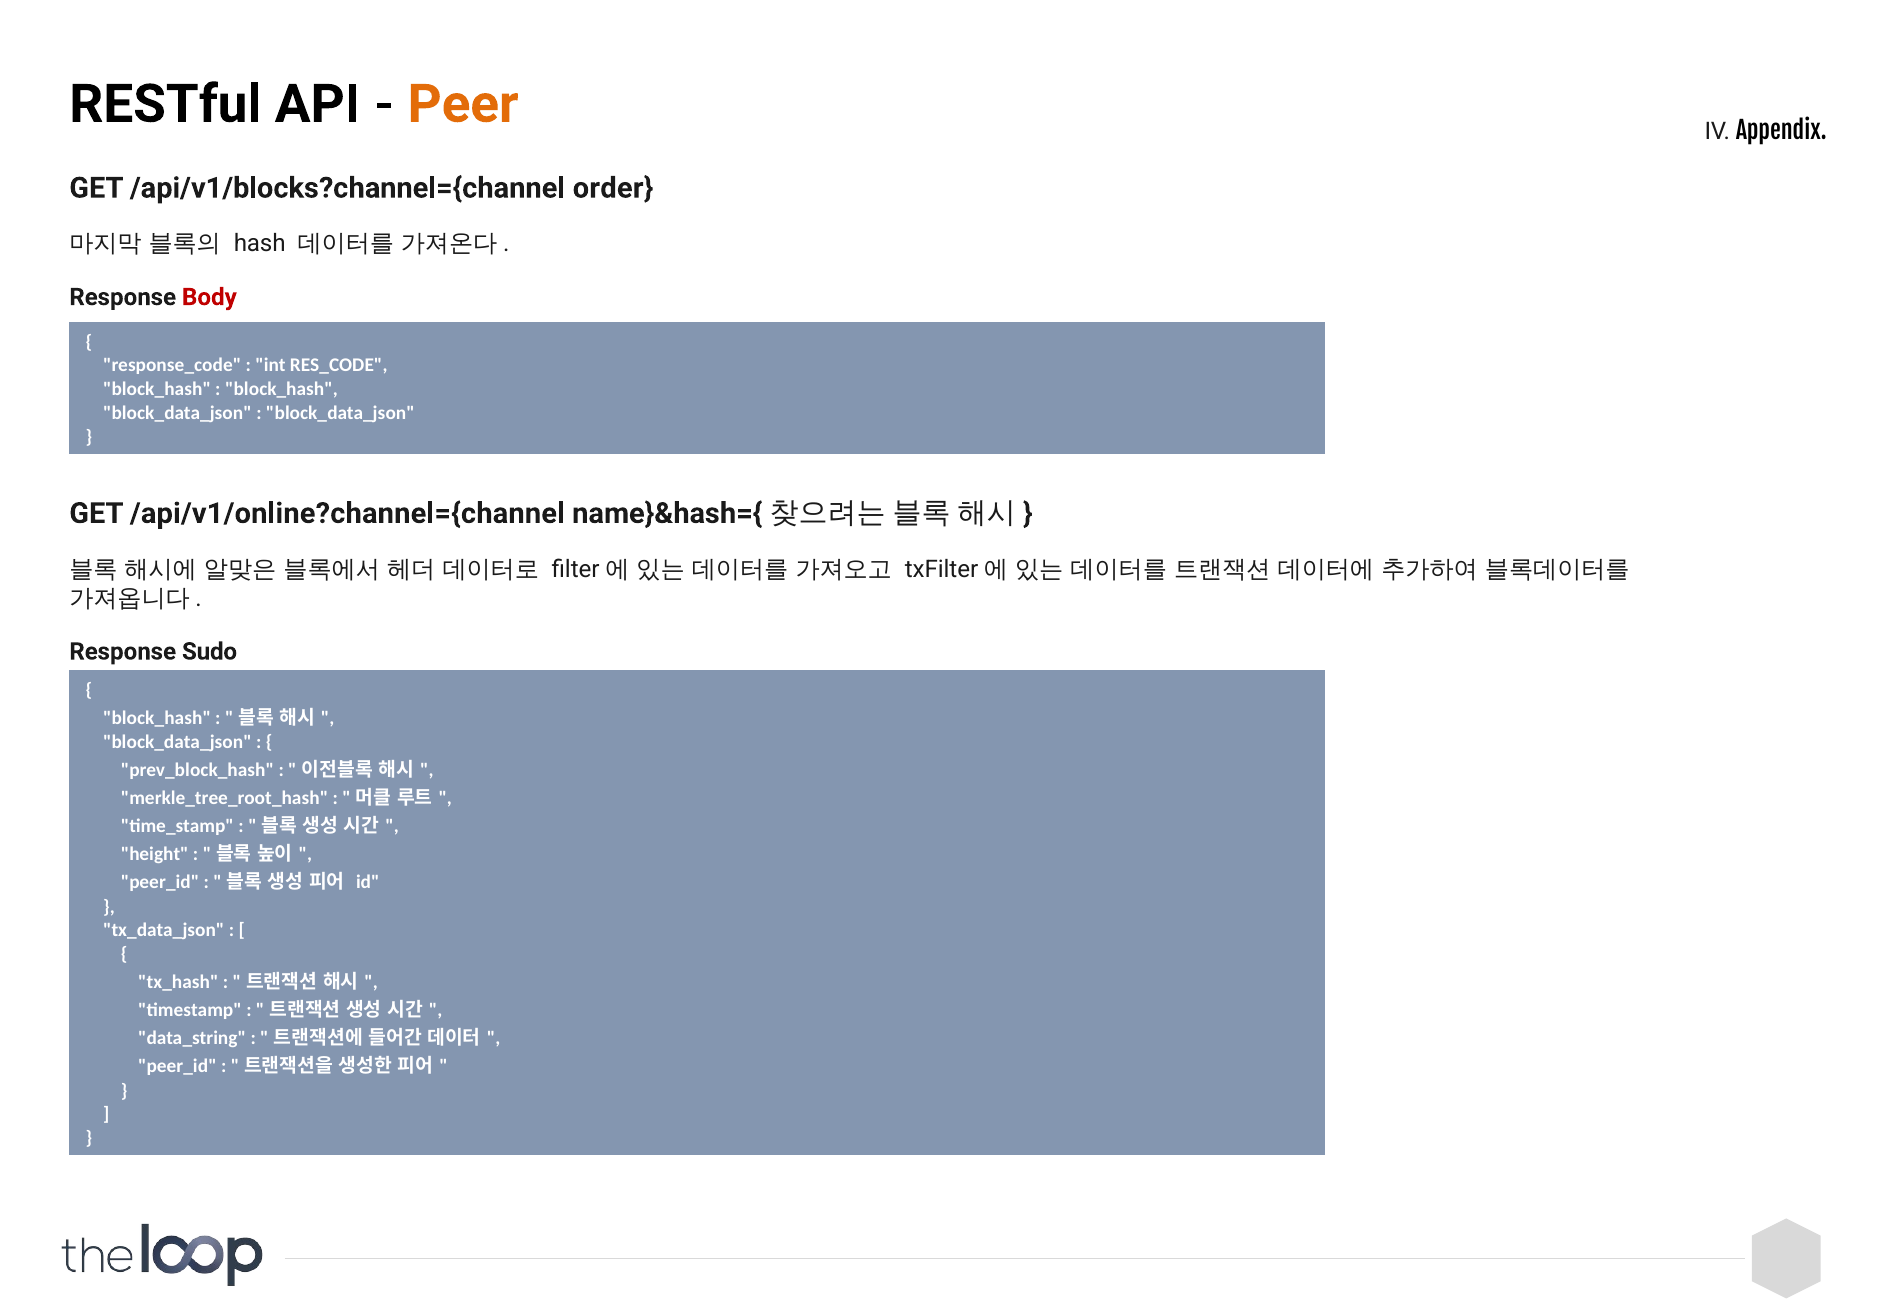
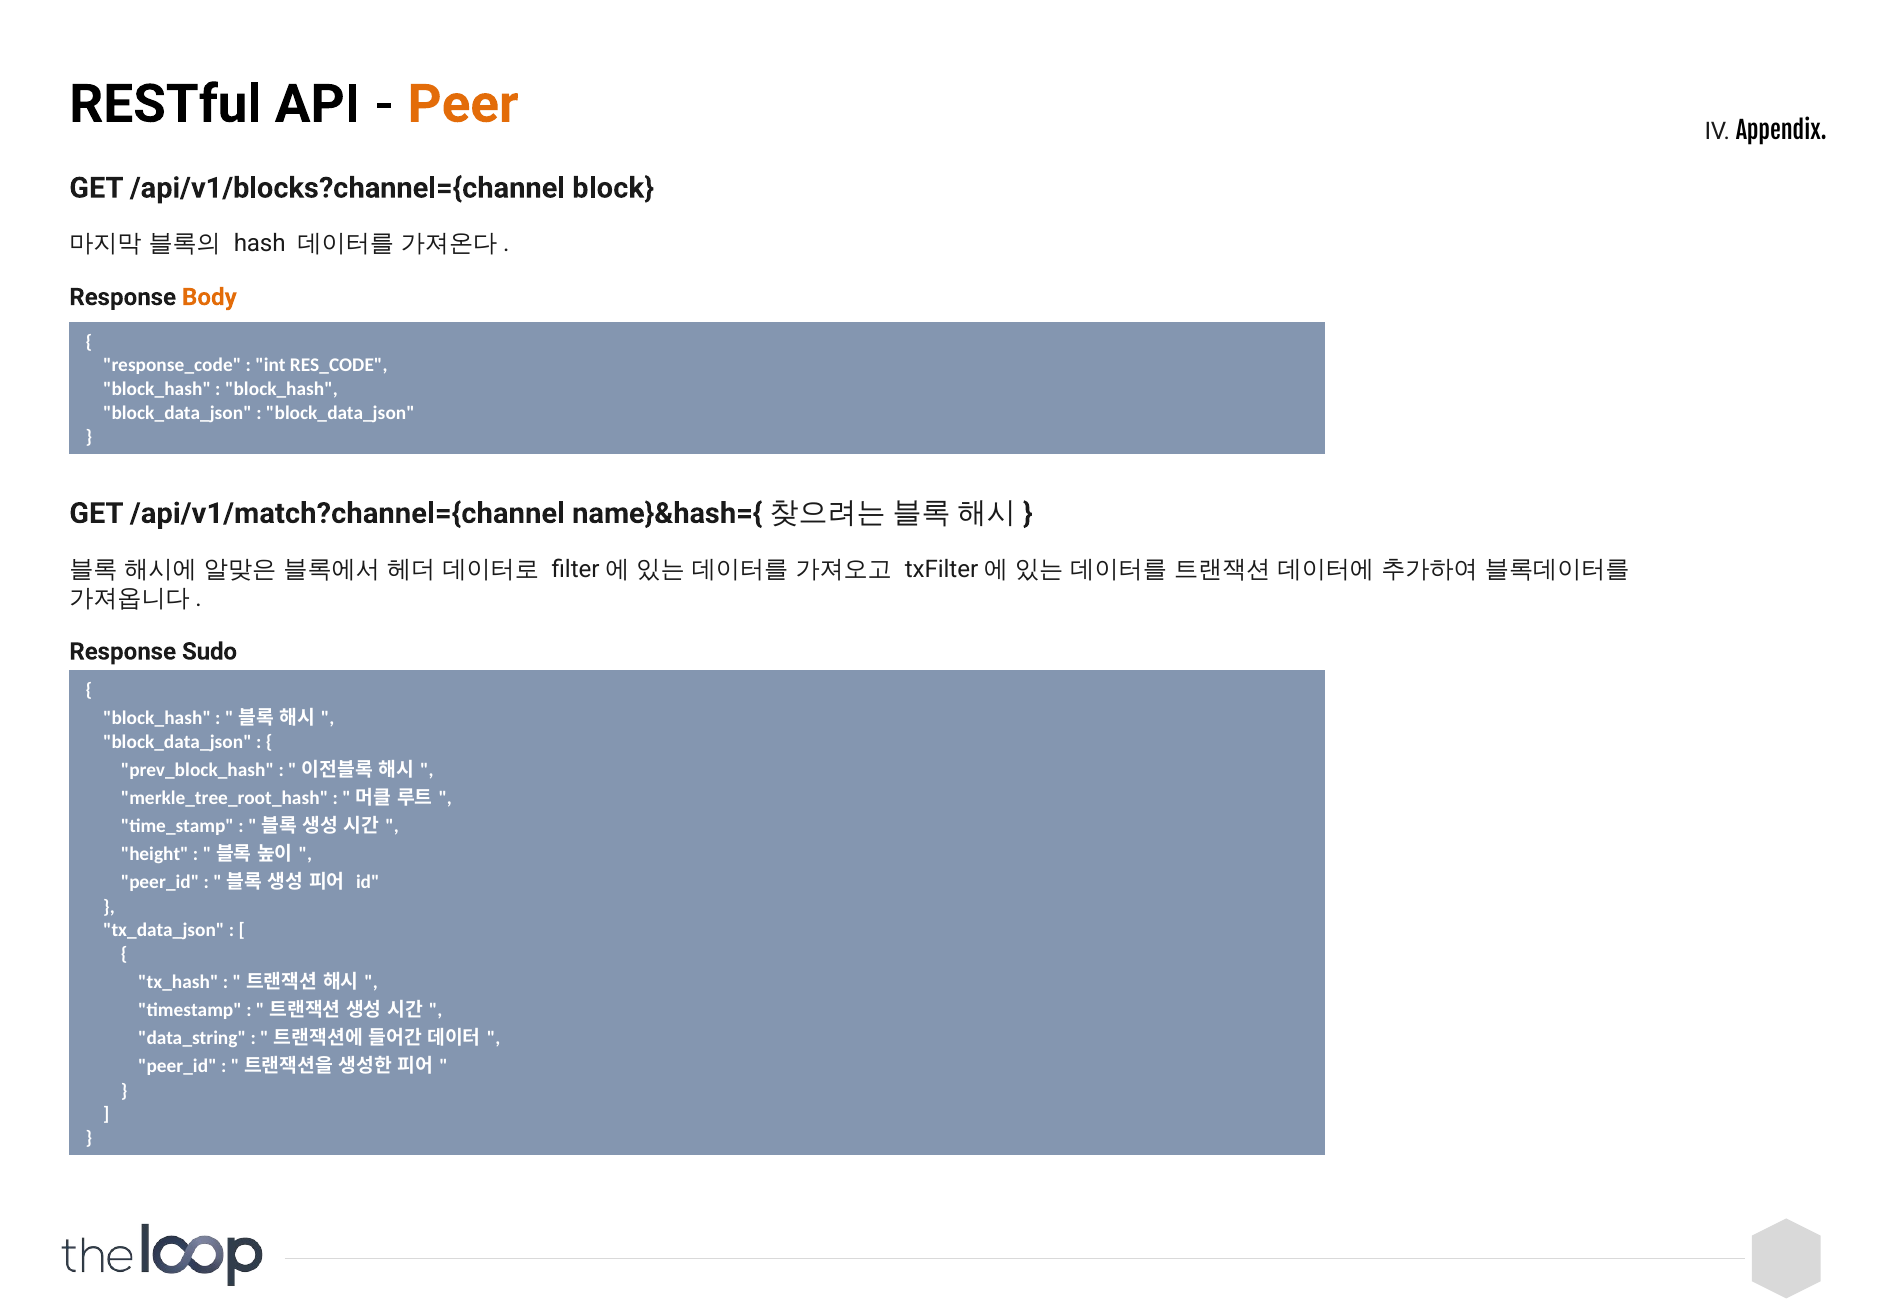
order: order -> block
Body colour: red -> orange
/api/v1/online?channel={channel: /api/v1/online?channel={channel -> /api/v1/match?channel={channel
